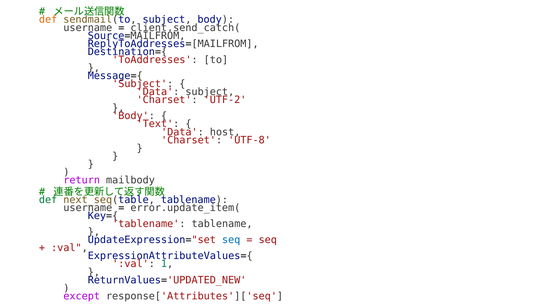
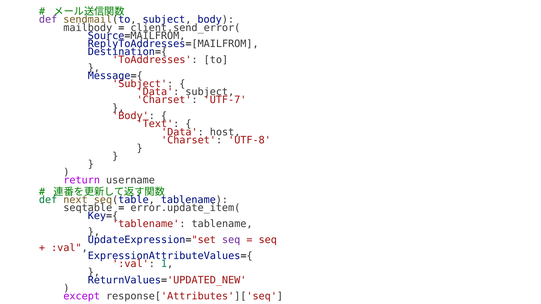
def at (48, 20) colour: orange -> purple
username at (88, 28): username -> mailbody
client.send_catch(: client.send_catch( -> client.send_error(
UTF-2: UTF-2 -> UTF-7
mailbody: mailbody -> username
username at (88, 208): username -> seqtable
seq at (231, 240) colour: blue -> purple
